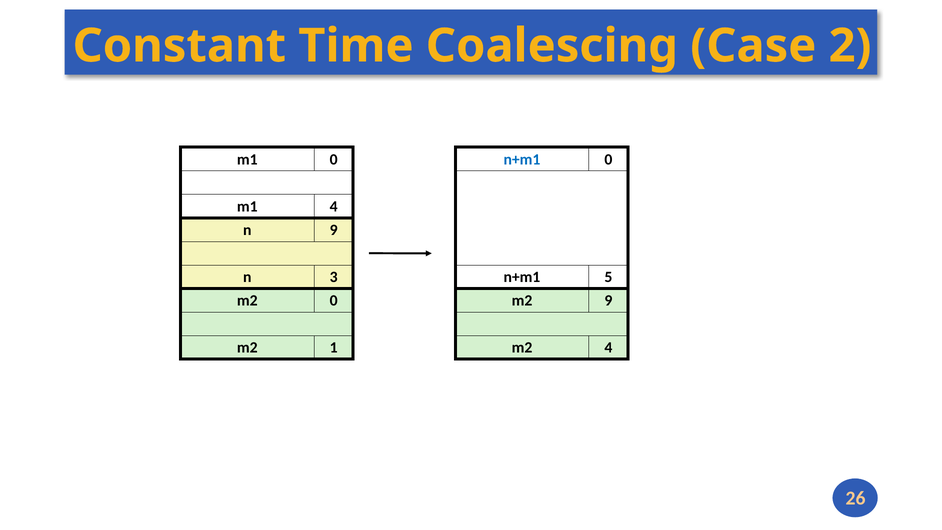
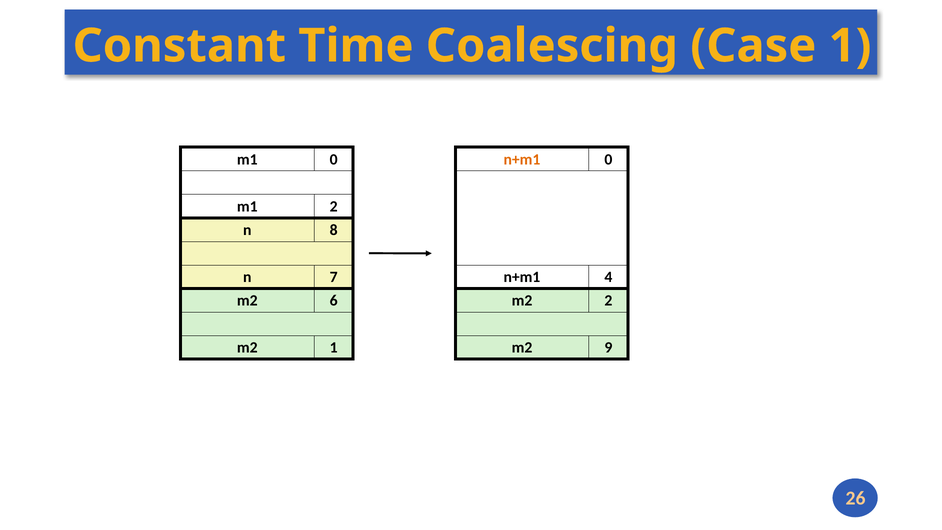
Case 2: 2 -> 1
n+m1 at (522, 159) colour: blue -> orange
m1 4: 4 -> 2
n 9: 9 -> 8
3: 3 -> 7
5: 5 -> 4
m2 0: 0 -> 6
m2 9: 9 -> 2
m2 4: 4 -> 9
